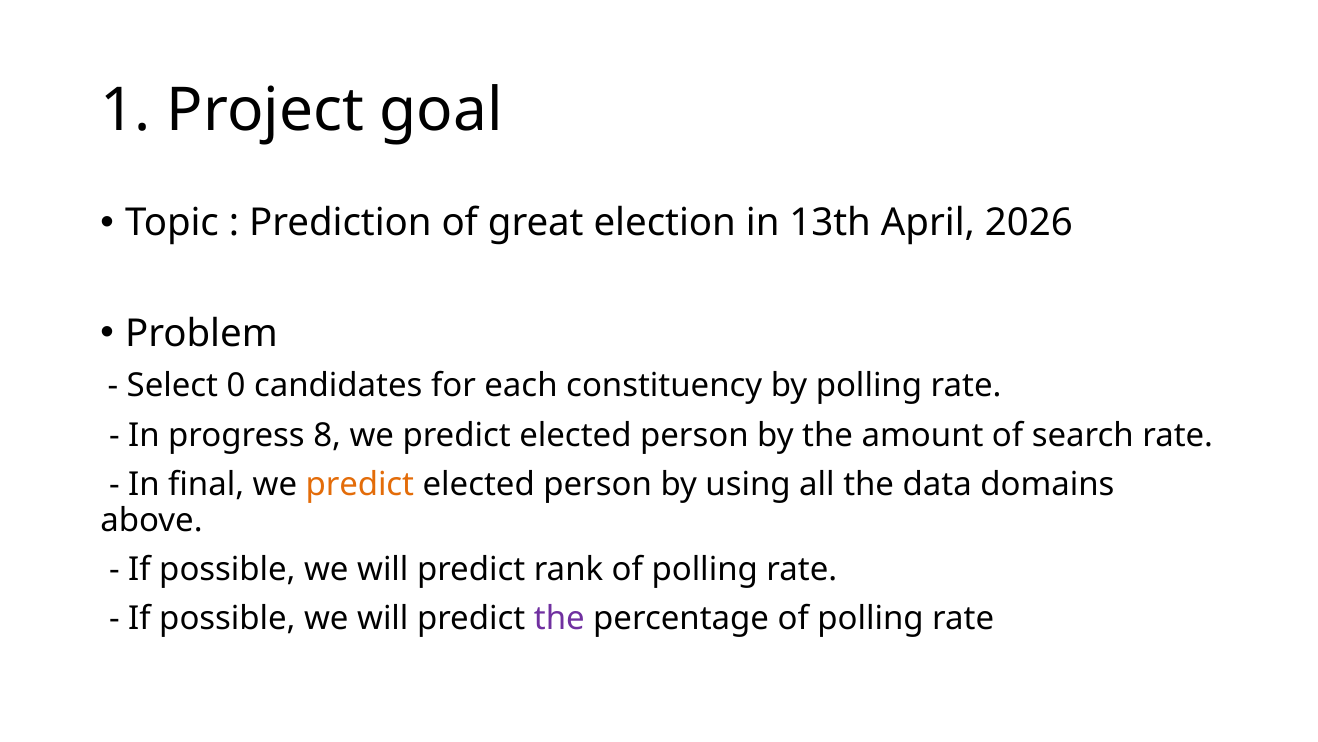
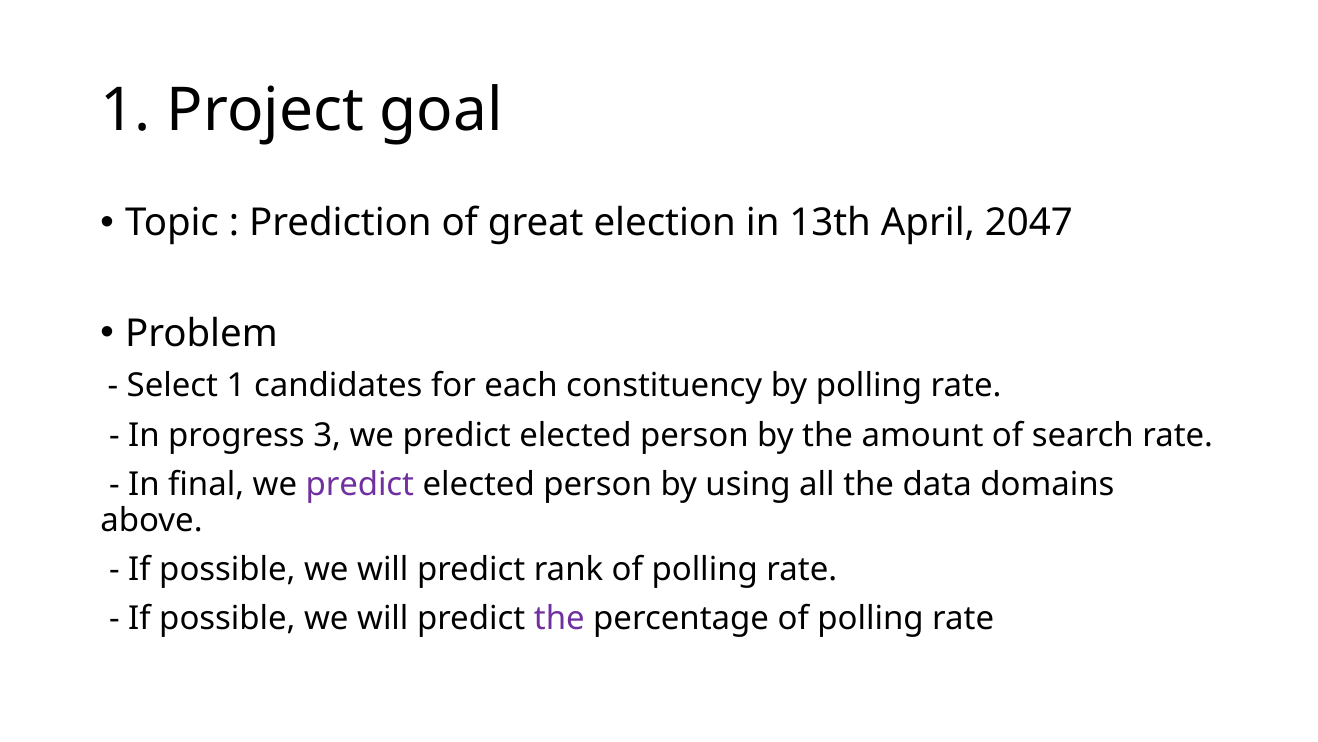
2026: 2026 -> 2047
Select 0: 0 -> 1
8: 8 -> 3
predict at (360, 484) colour: orange -> purple
